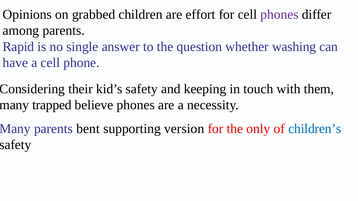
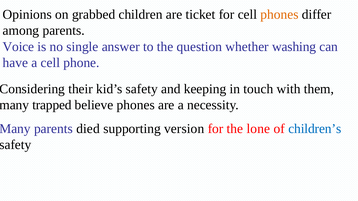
effort: effort -> ticket
phones at (279, 15) colour: purple -> orange
Rapid: Rapid -> Voice
bent: bent -> died
only: only -> lone
